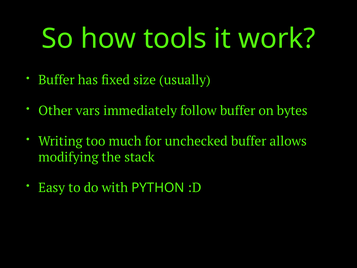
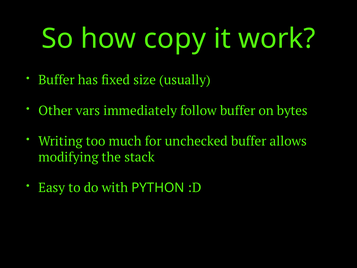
tools: tools -> copy
